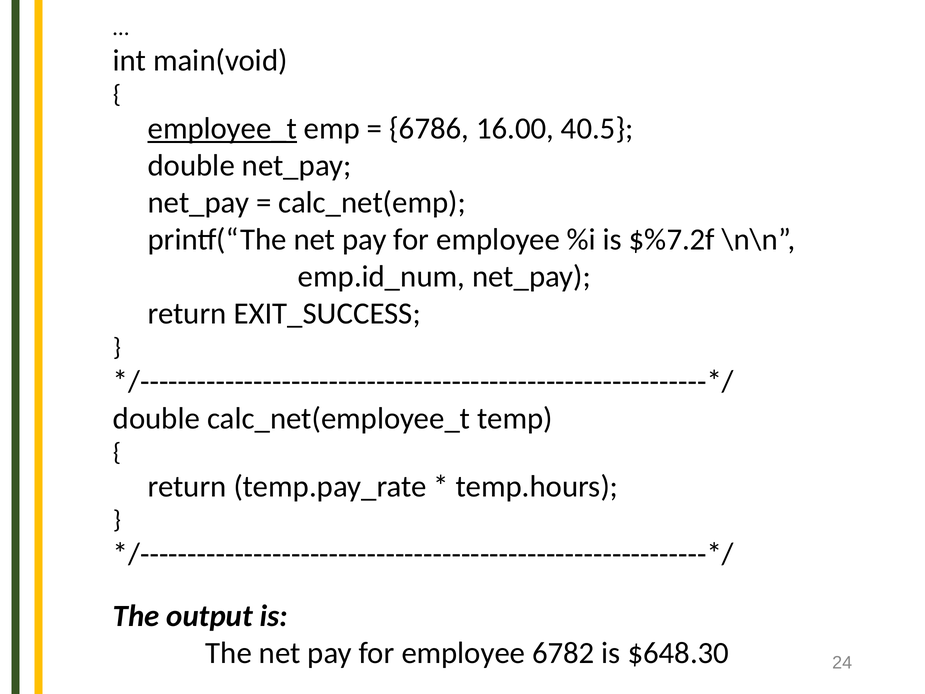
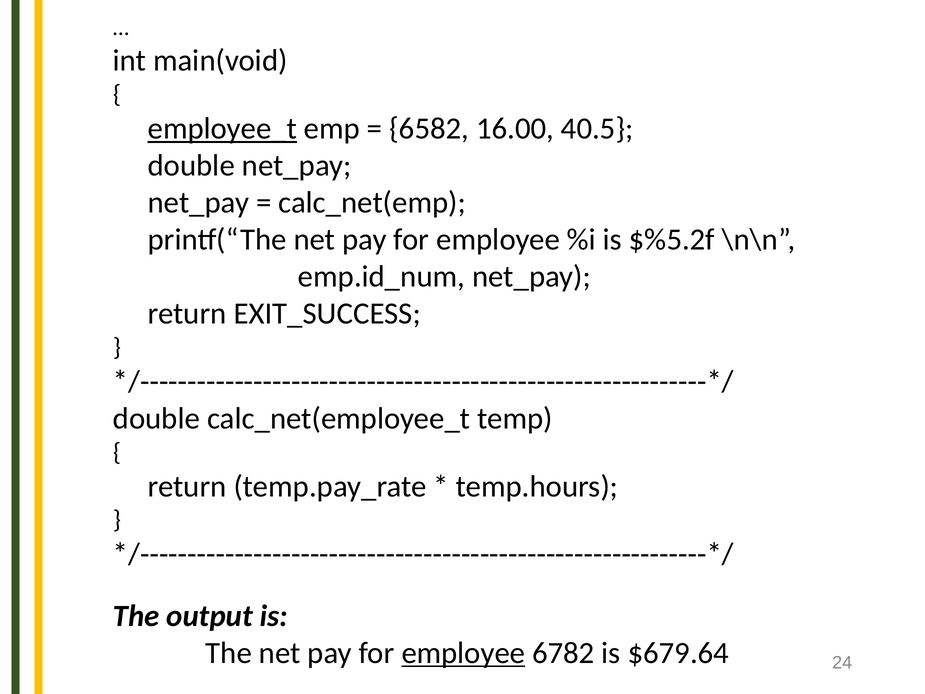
6786: 6786 -> 6582
$%7.2f: $%7.2f -> $%5.2f
employee at (463, 653) underline: none -> present
$648.30: $648.30 -> $679.64
